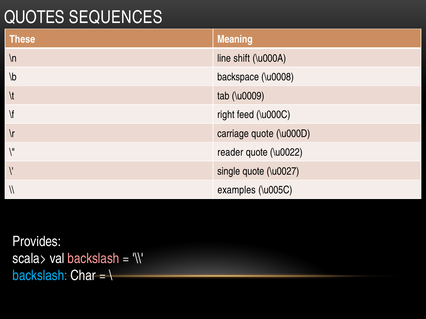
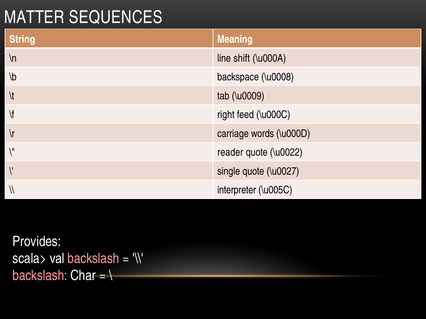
QUOTES: QUOTES -> MATTER
These: These -> String
carriage quote: quote -> words
examples: examples -> interpreter
backslash at (40, 276) colour: light blue -> pink
